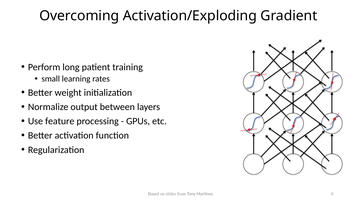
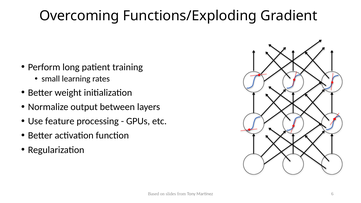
Activation/Exploding: Activation/Exploding -> Functions/Exploding
